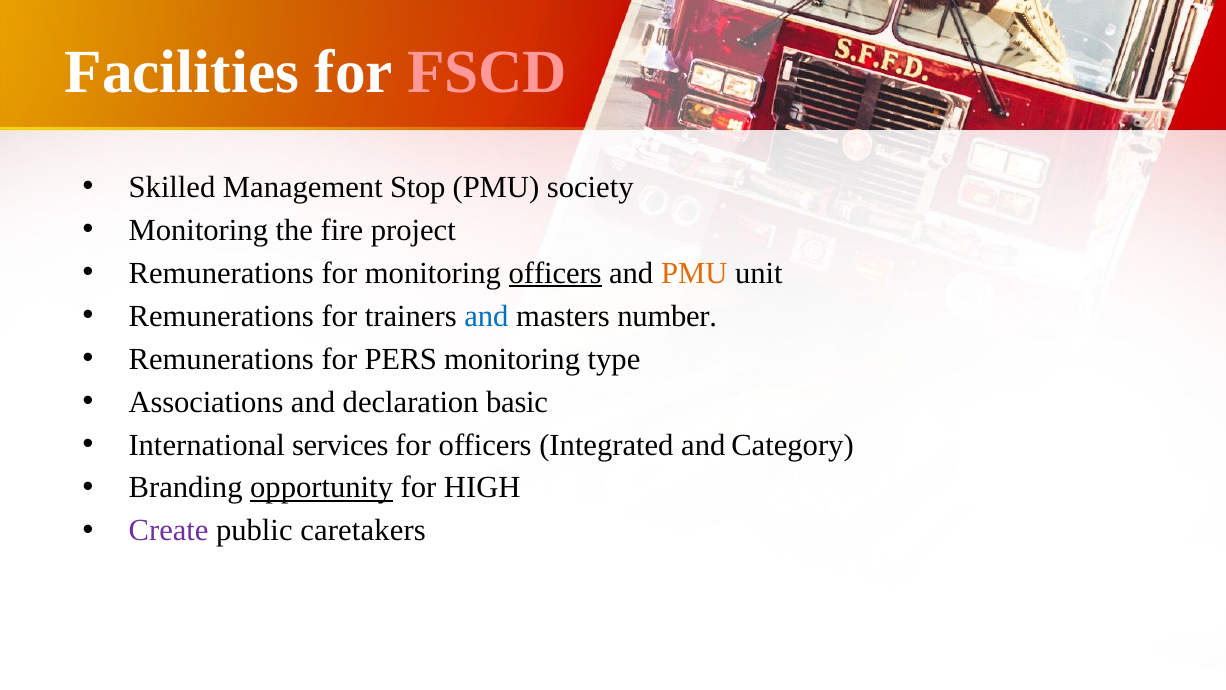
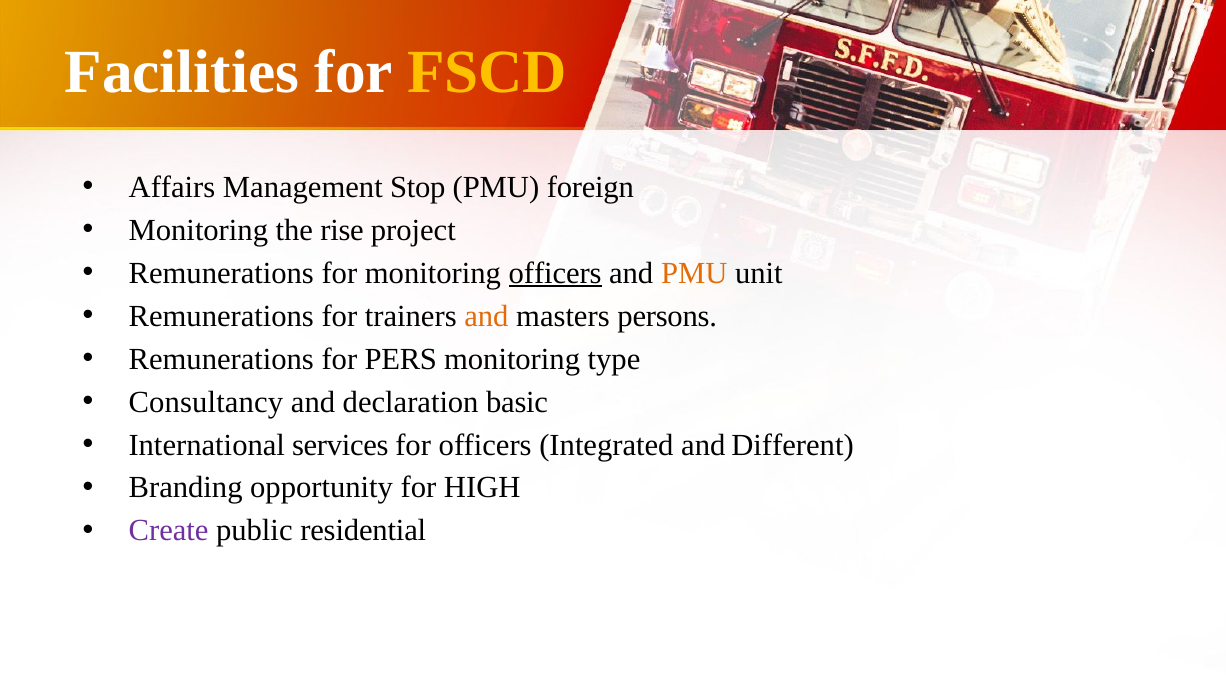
FSCD colour: pink -> yellow
Skilled: Skilled -> Affairs
society: society -> foreign
fire: fire -> rise
and at (486, 316) colour: blue -> orange
number: number -> persons
Associations: Associations -> Consultancy
Category: Category -> Different
opportunity underline: present -> none
caretakers: caretakers -> residential
